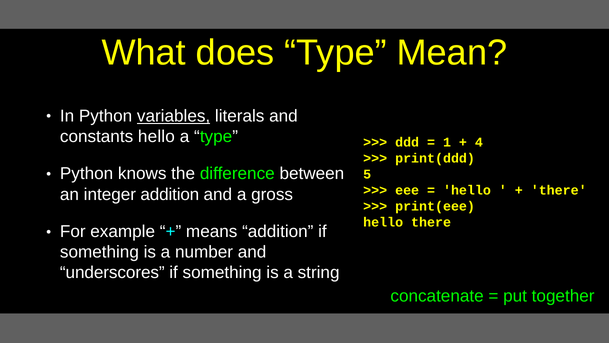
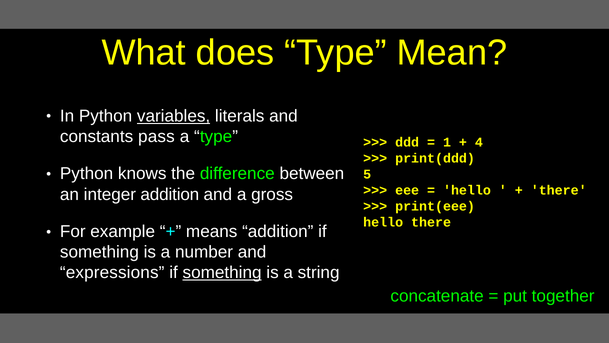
constants hello: hello -> pass
underscores: underscores -> expressions
something at (222, 272) underline: none -> present
